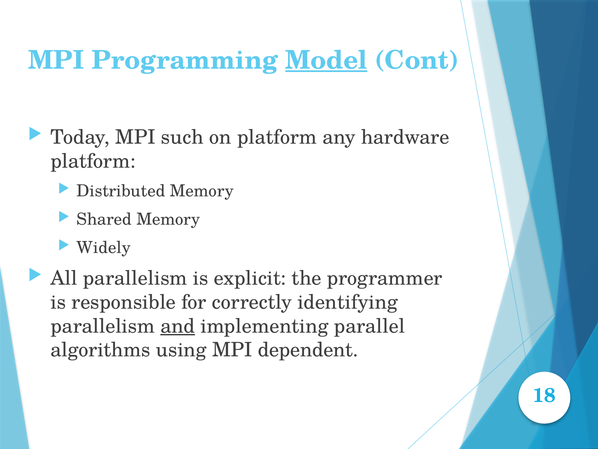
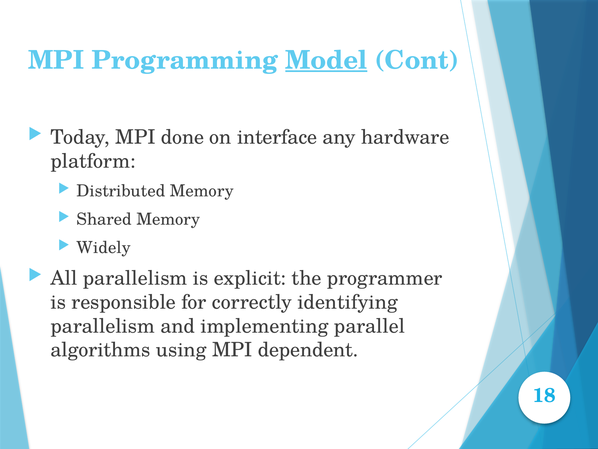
such: such -> done
on platform: platform -> interface
and underline: present -> none
